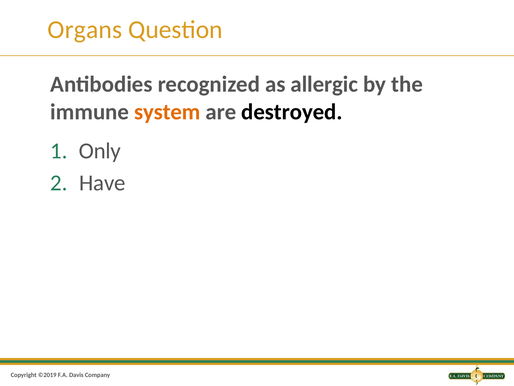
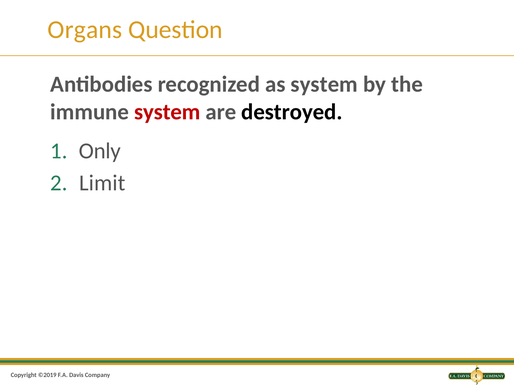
as allergic: allergic -> system
system at (167, 112) colour: orange -> red
Have: Have -> Limit
